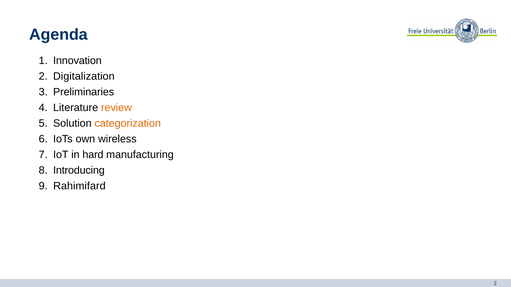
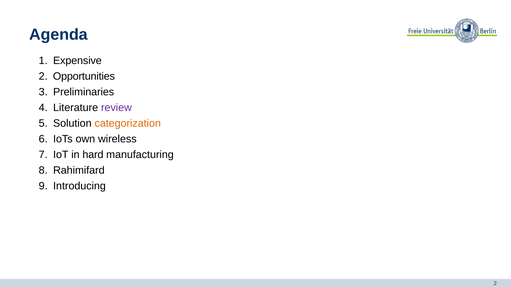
Innovation: Innovation -> Expensive
Digitalization: Digitalization -> Opportunities
review colour: orange -> purple
Introducing: Introducing -> Rahimifard
Rahimifard: Rahimifard -> Introducing
